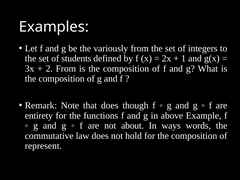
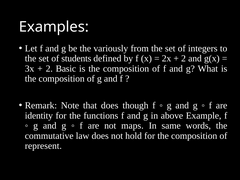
1 at (184, 58): 1 -> 2
2 From: From -> Basic
entirety: entirety -> identity
about: about -> maps
ways: ways -> same
